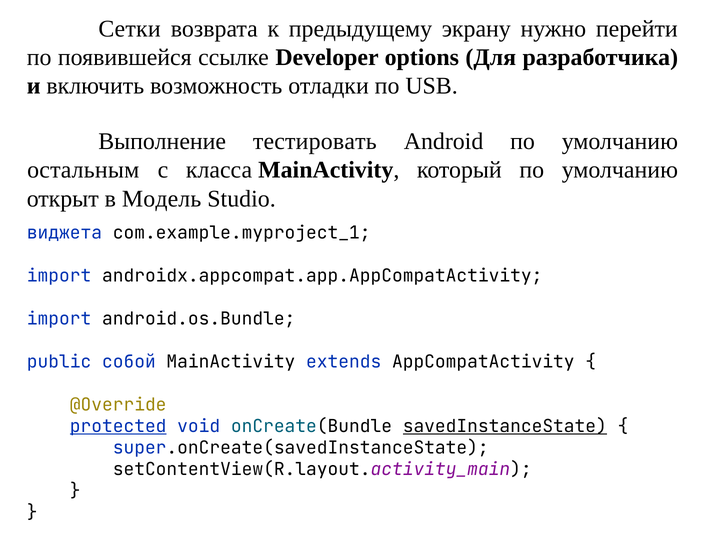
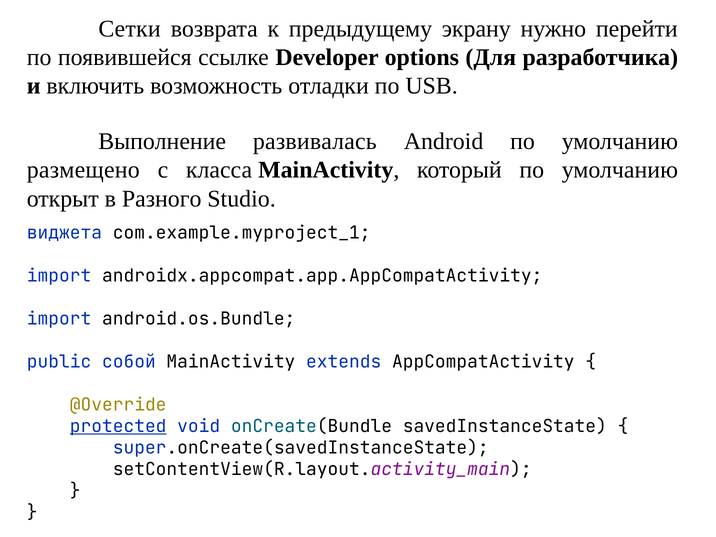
тестировать: тестировать -> развивалась
остальным: остальным -> размещено
Модель: Модель -> Разного
savedInstanceState underline: present -> none
